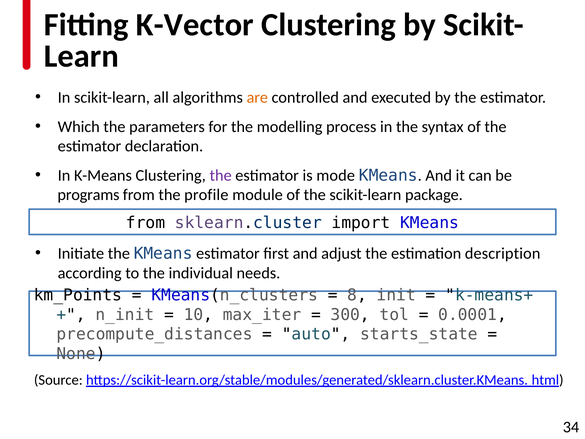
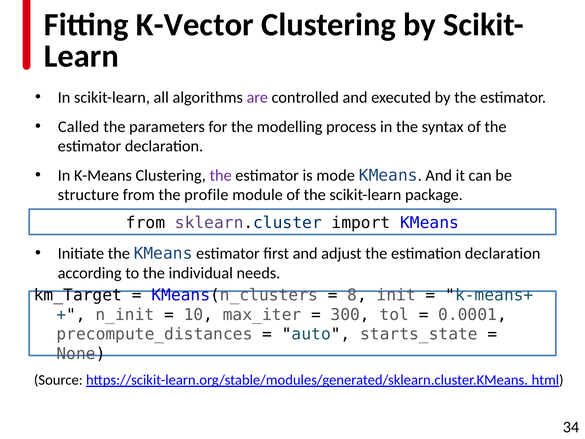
are colour: orange -> purple
Which: Which -> Called
programs: programs -> structure
estimation description: description -> declaration
km_Points: km_Points -> km_Target
